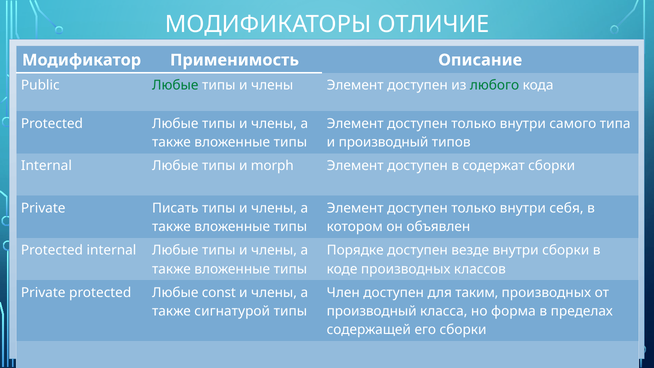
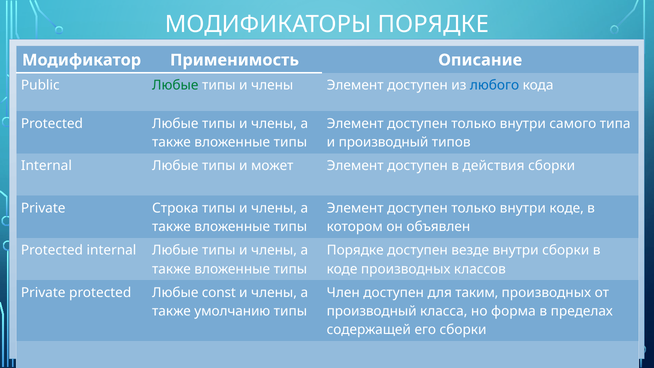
МОДИФИКАТОРЫ ОТЛИЧИЕ: ОТЛИЧИЕ -> ПОРЯДКЕ
любого colour: green -> blue
morph: morph -> может
содержат: содержат -> действия
Писать: Писать -> Строка
внутри себя: себя -> коде
сигнатурой: сигнатурой -> умолчанию
